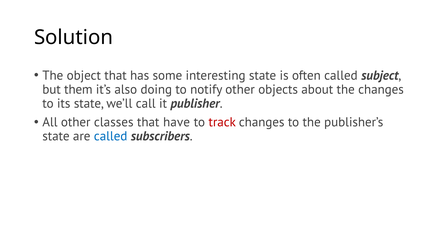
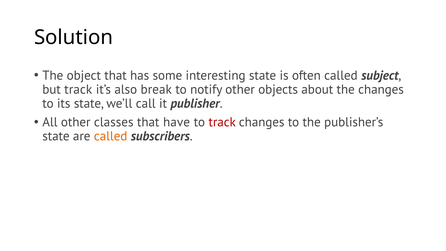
but them: them -> track
doing: doing -> break
called at (111, 136) colour: blue -> orange
